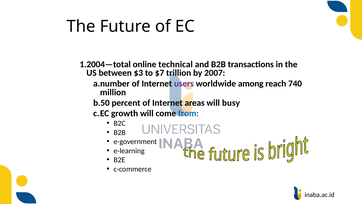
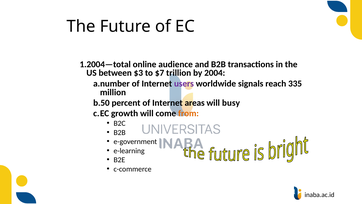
technical: technical -> audience
2007: 2007 -> 2004
among: among -> signals
740: 740 -> 335
from colour: blue -> orange
